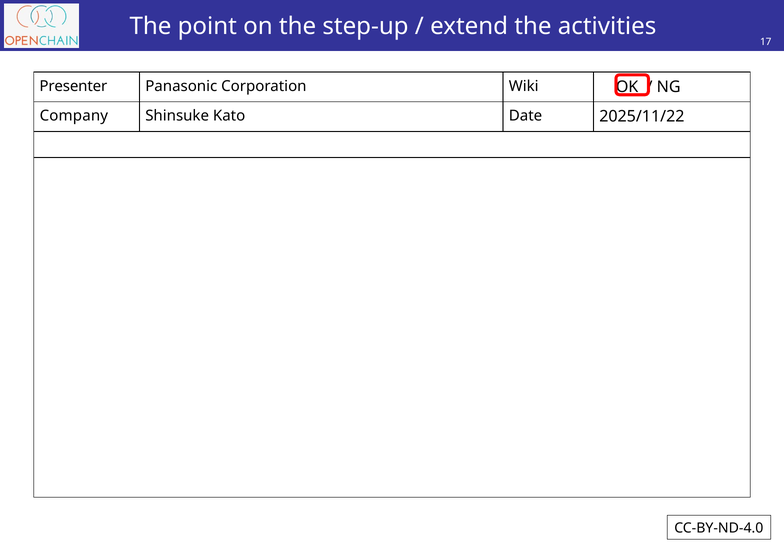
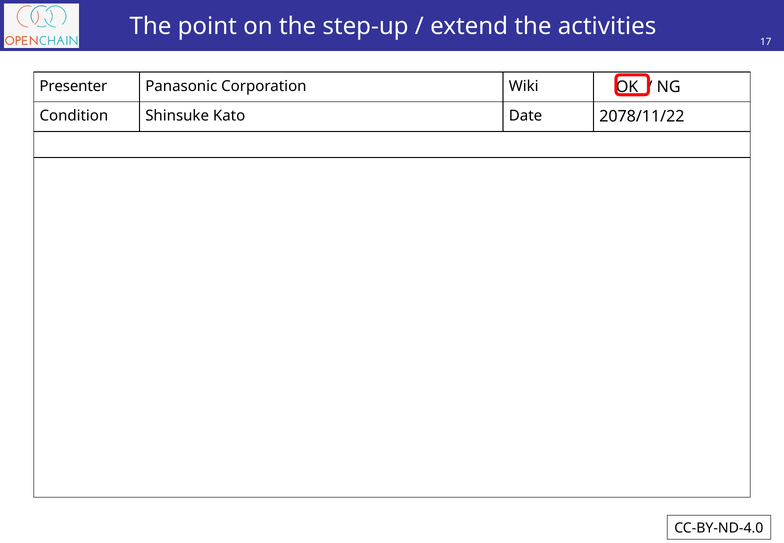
Company: Company -> Condition
2025/11/22: 2025/11/22 -> 2078/11/22
